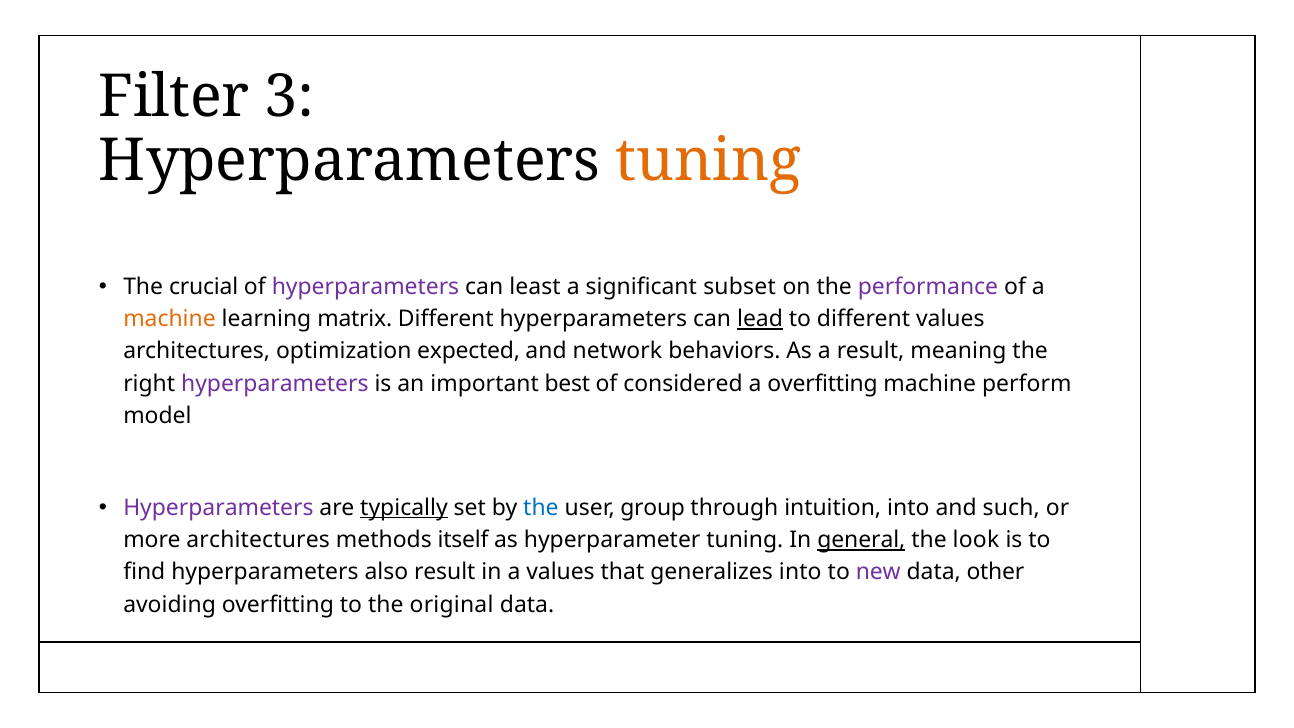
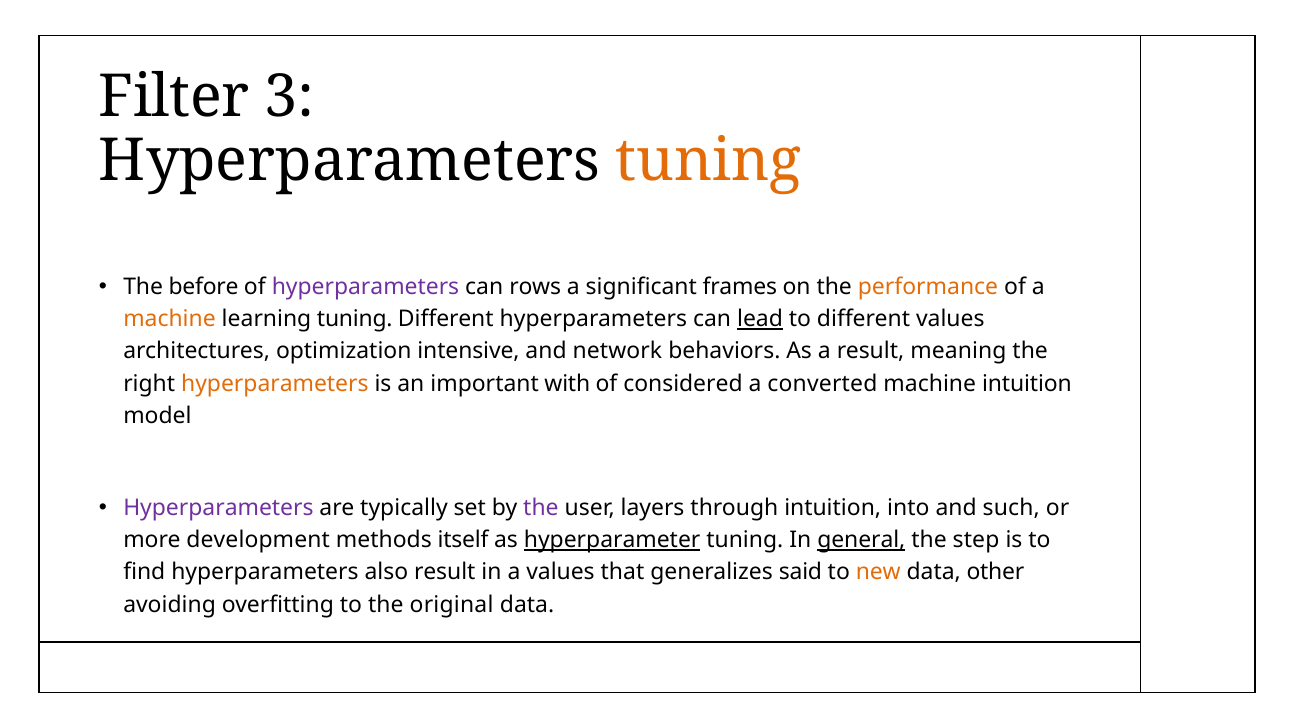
crucial: crucial -> before
least: least -> rows
subset: subset -> frames
performance colour: purple -> orange
learning matrix: matrix -> tuning
expected: expected -> intensive
hyperparameters at (275, 383) colour: purple -> orange
best: best -> with
a overfitting: overfitting -> converted
machine perform: perform -> intuition
typically underline: present -> none
the at (541, 508) colour: blue -> purple
group: group -> layers
more architectures: architectures -> development
hyperparameter underline: none -> present
look: look -> step
generalizes into: into -> said
new colour: purple -> orange
